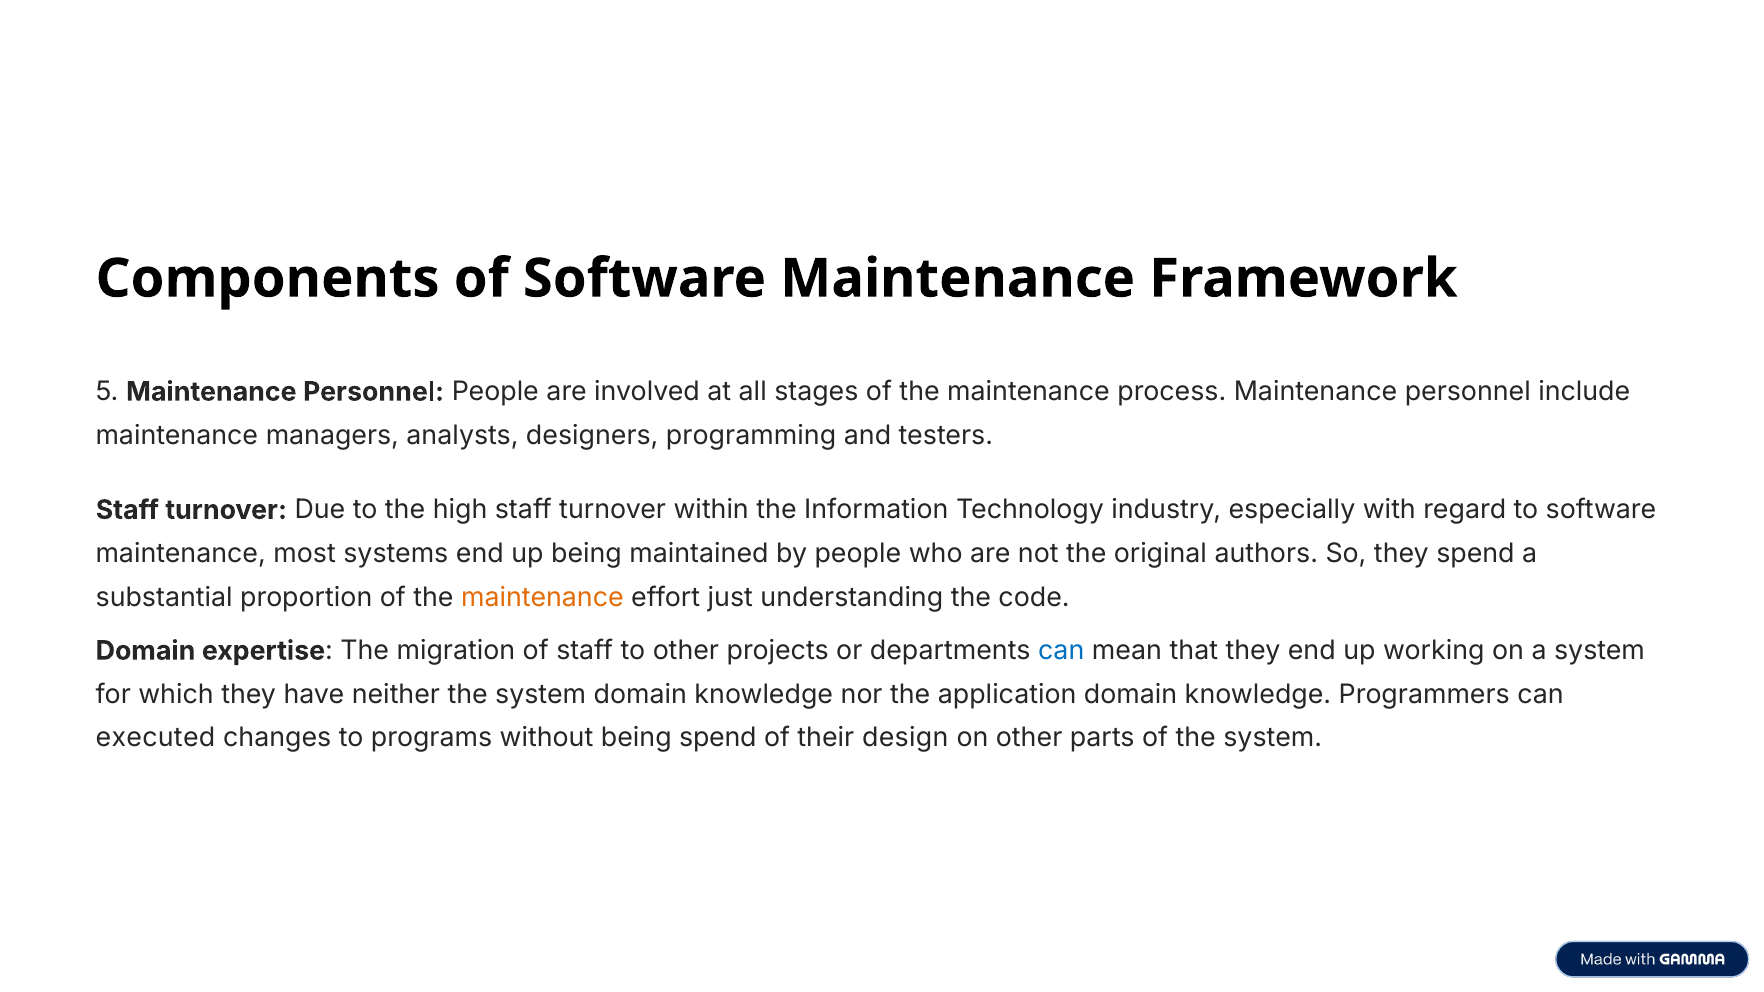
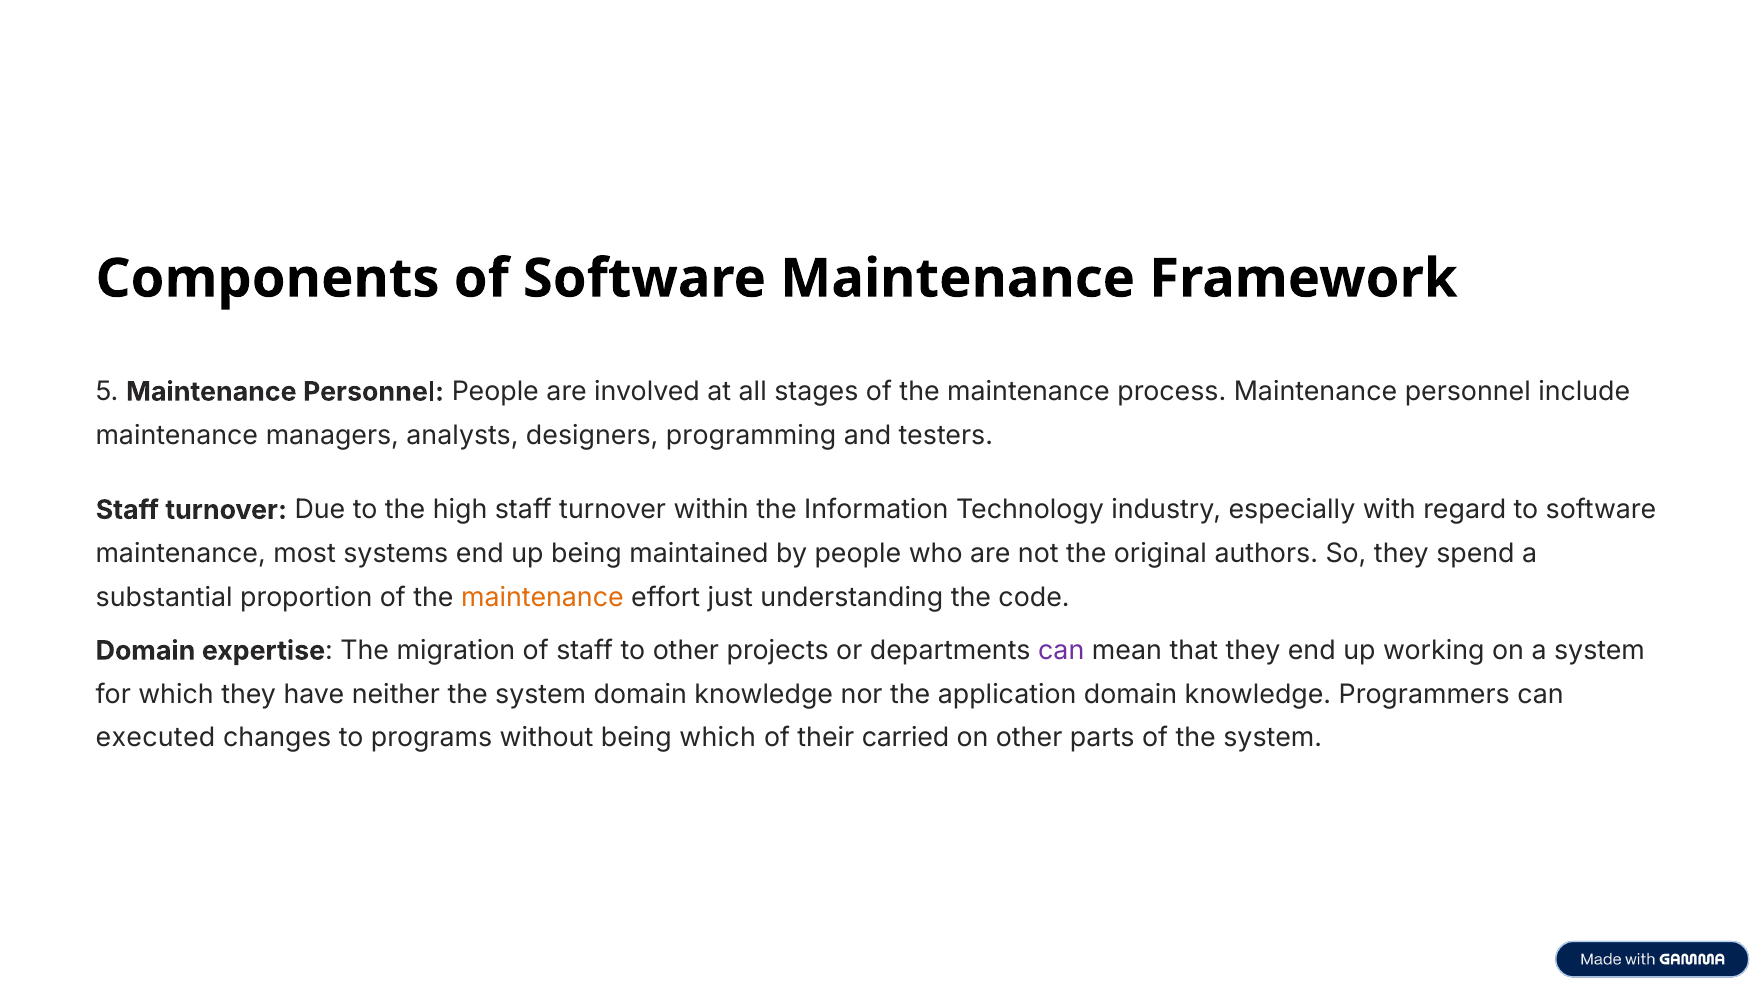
can at (1061, 651) colour: blue -> purple
being spend: spend -> which
design: design -> carried
